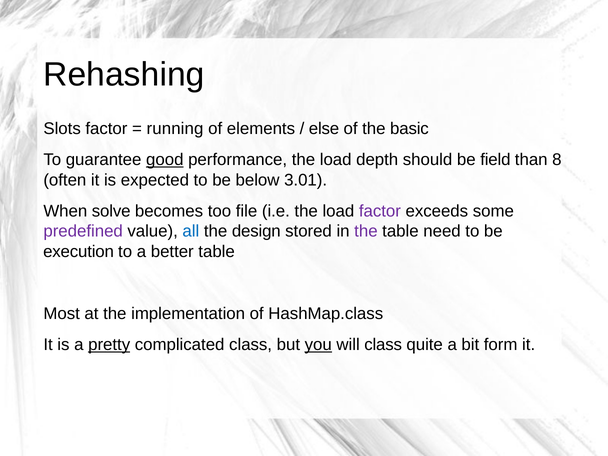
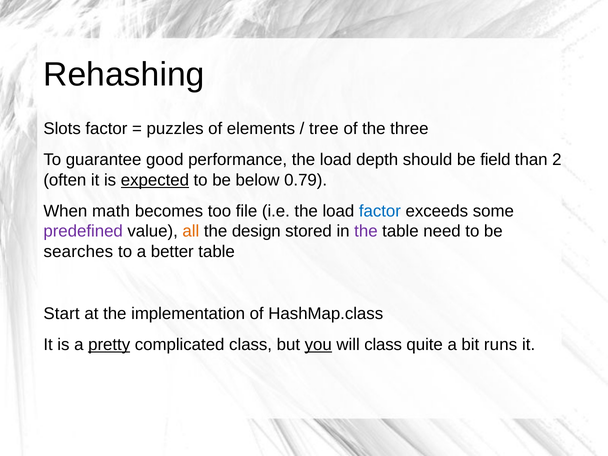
running: running -> puzzles
else: else -> tree
basic: basic -> three
good underline: present -> none
8: 8 -> 2
expected underline: none -> present
3.01: 3.01 -> 0.79
solve: solve -> math
factor at (380, 211) colour: purple -> blue
all colour: blue -> orange
execution: execution -> searches
Most: Most -> Start
form: form -> runs
